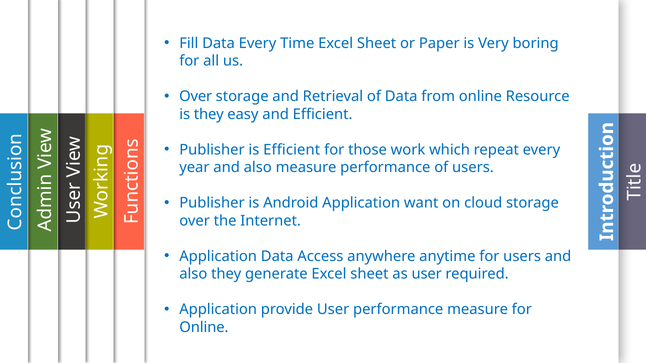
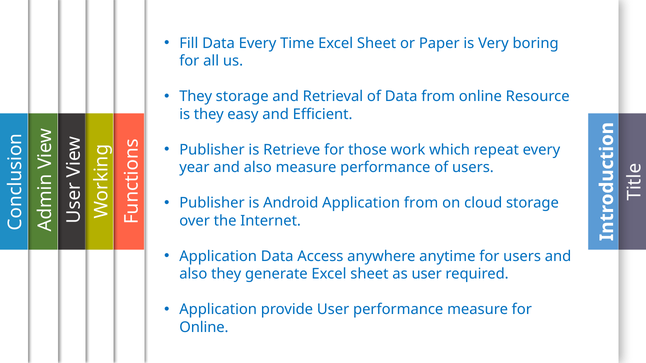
Over at (196, 97): Over -> They
is Efficient: Efficient -> Retrieve
Application want: want -> from
